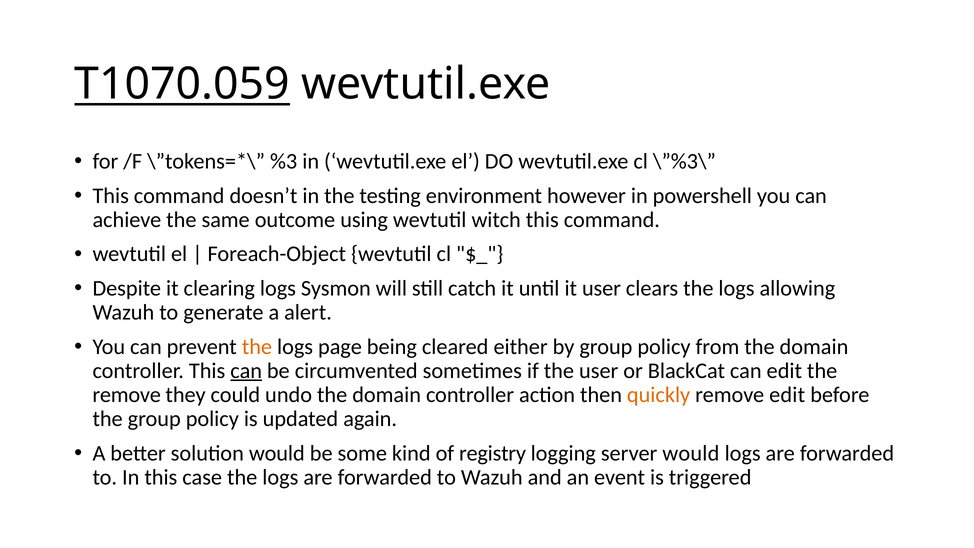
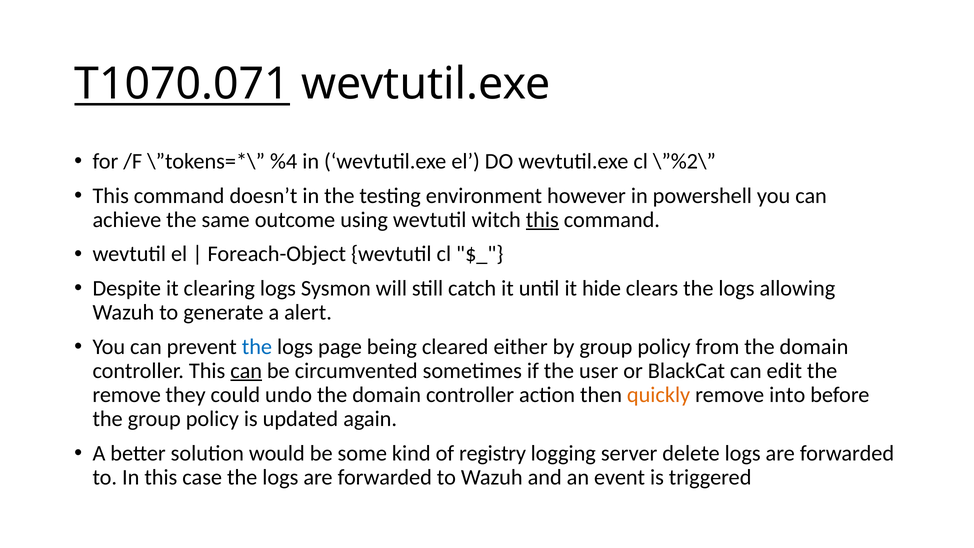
T1070.059: T1070.059 -> T1070.071
%3: %3 -> %4
\”%3\: \”%3\ -> \”%2\
this at (542, 220) underline: none -> present
it user: user -> hide
the at (257, 347) colour: orange -> blue
remove edit: edit -> into
server would: would -> delete
